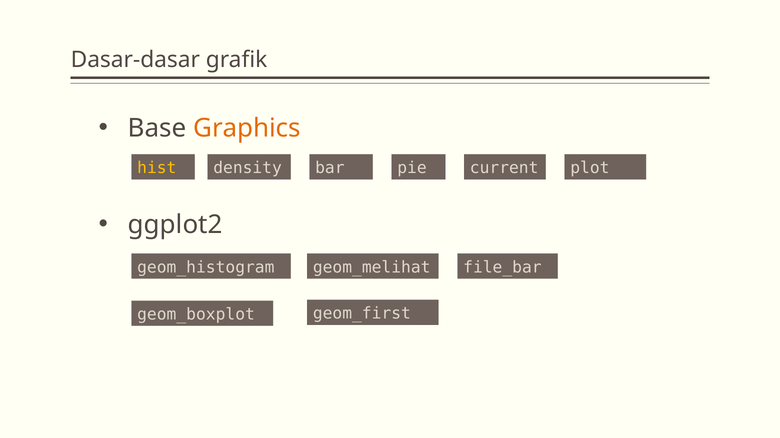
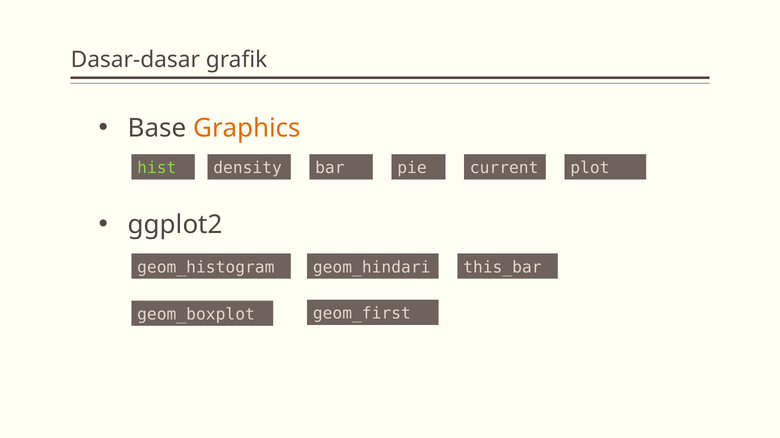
hist colour: yellow -> light green
geom_melihat: geom_melihat -> geom_hindari
file_bar: file_bar -> this_bar
